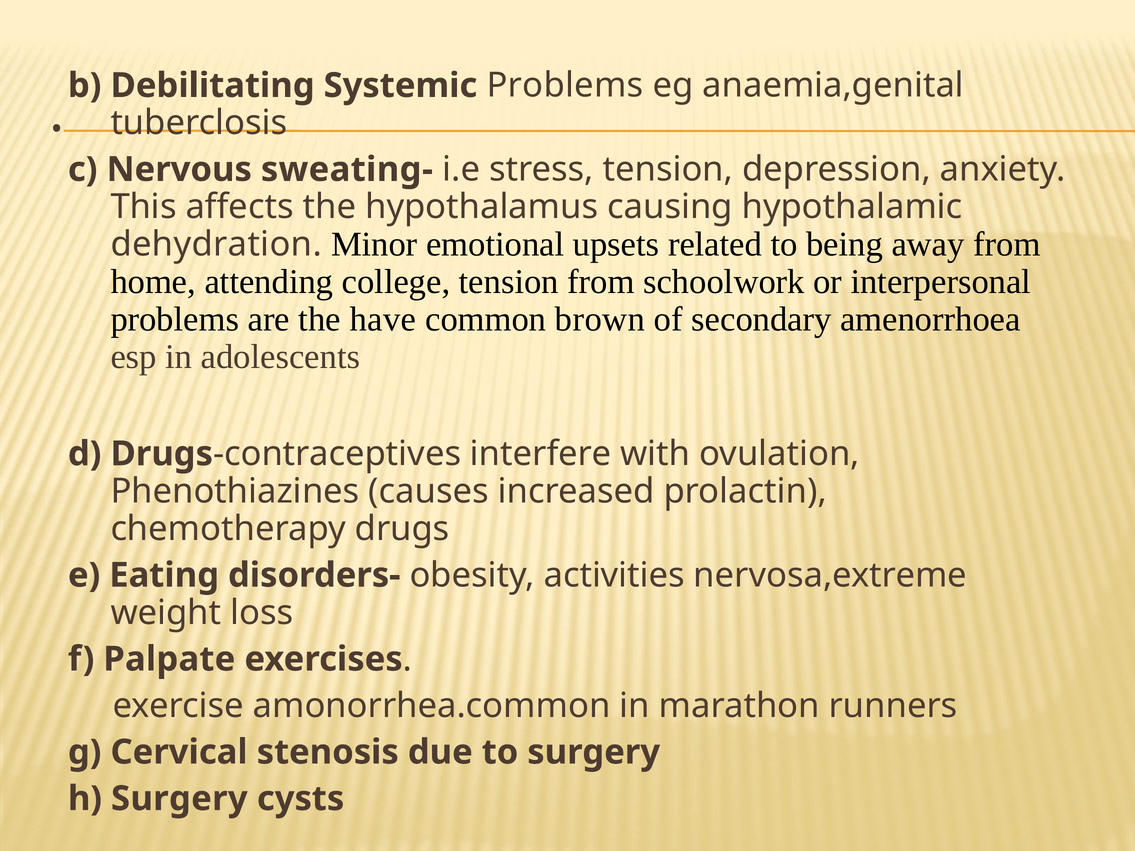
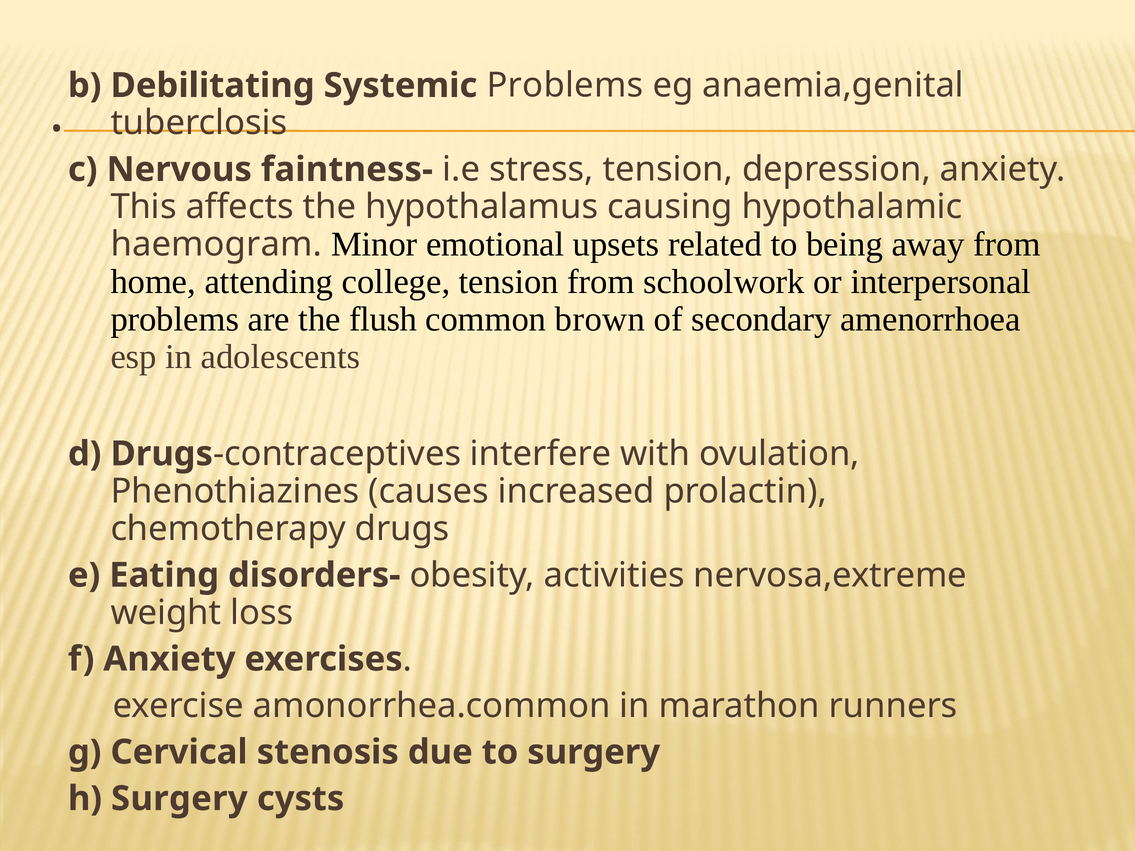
sweating-: sweating- -> faintness-
dehydration: dehydration -> haemogram
have: have -> flush
f Palpate: Palpate -> Anxiety
